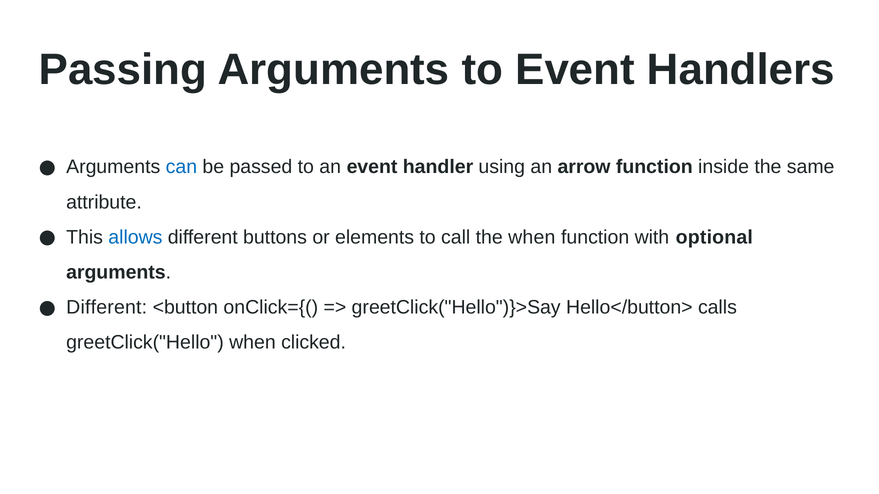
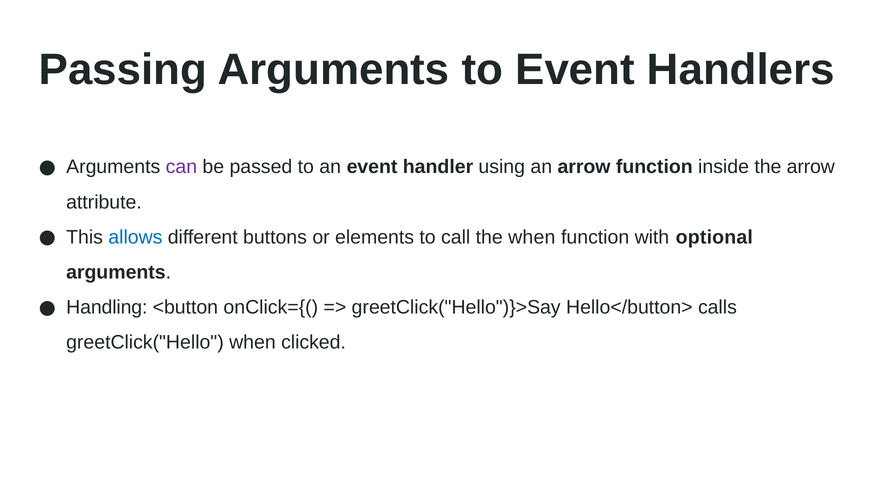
can colour: blue -> purple
the same: same -> arrow
Different at (107, 308): Different -> Handling
